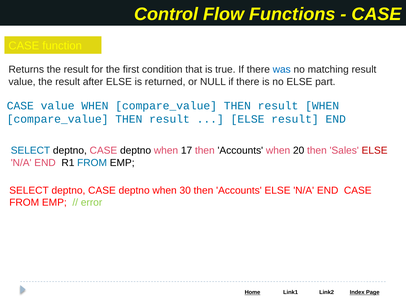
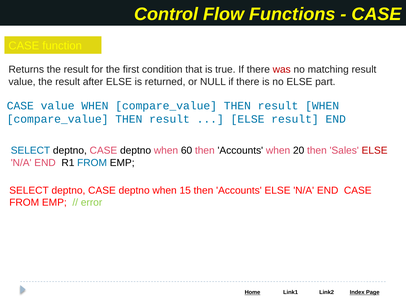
was colour: blue -> red
17: 17 -> 60
30: 30 -> 15
